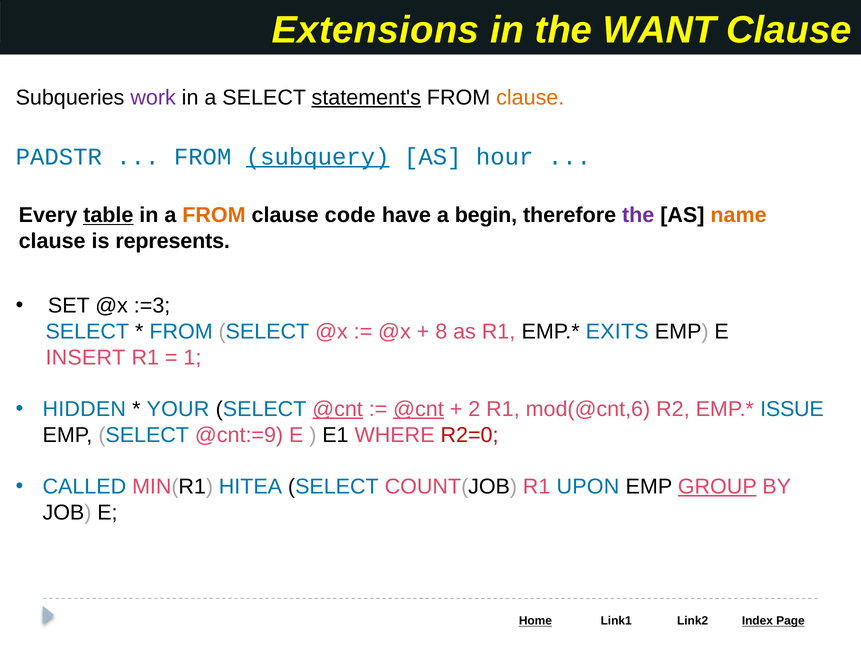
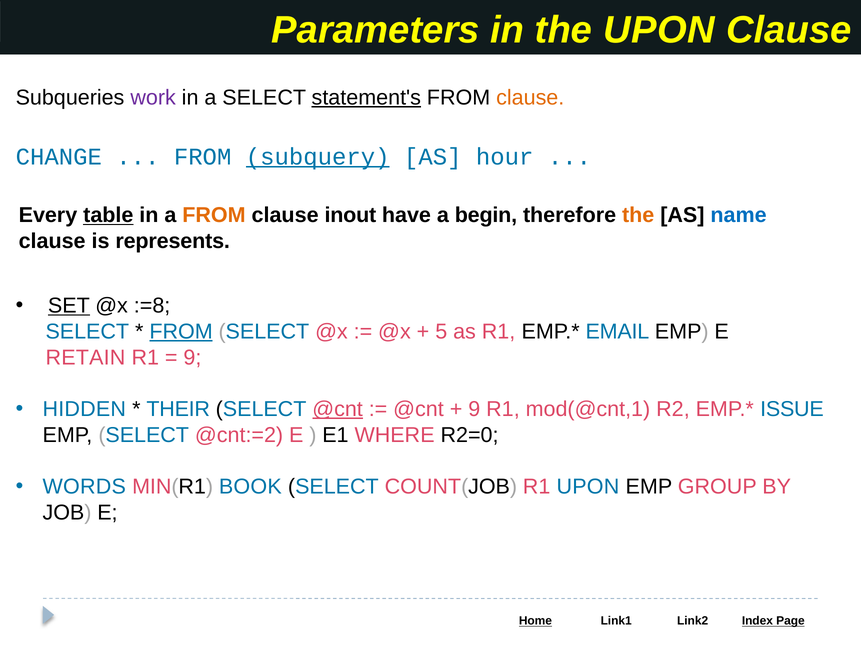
Extensions: Extensions -> Parameters
the WANT: WANT -> UPON
PADSTR: PADSTR -> CHANGE
code: code -> inout
the at (638, 215) colour: purple -> orange
name colour: orange -> blue
SET underline: none -> present
:=3: :=3 -> :=8
FROM at (181, 331) underline: none -> present
8: 8 -> 5
EXITS: EXITS -> EMAIL
INSERT: INSERT -> RETAIN
1 at (192, 357): 1 -> 9
YOUR: YOUR -> THEIR
@cnt at (419, 409) underline: present -> none
2 at (474, 409): 2 -> 9
mod(@cnt,6: mod(@cnt,6 -> mod(@cnt,1
@cnt:=9: @cnt:=9 -> @cnt:=2
R2=0 colour: red -> black
CALLED: CALLED -> WORDS
HITEA: HITEA -> BOOK
GROUP underline: present -> none
